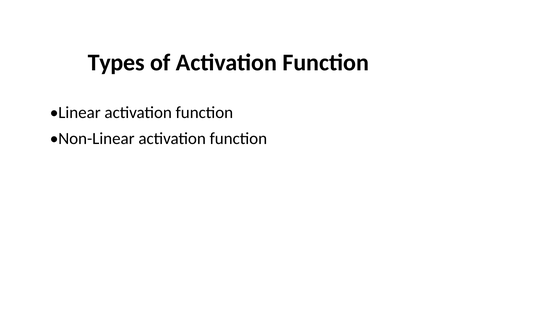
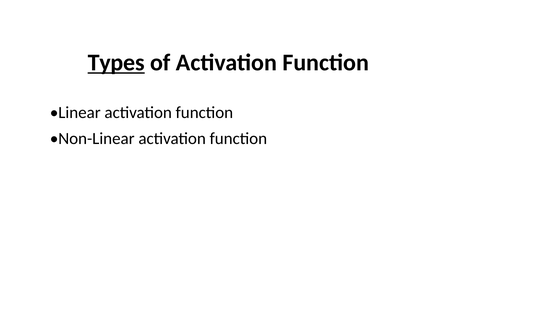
Types underline: none -> present
